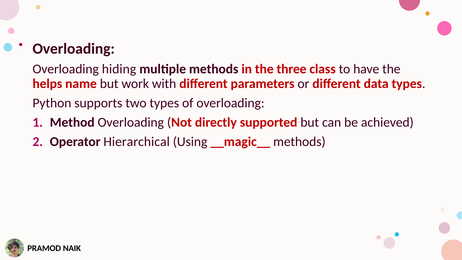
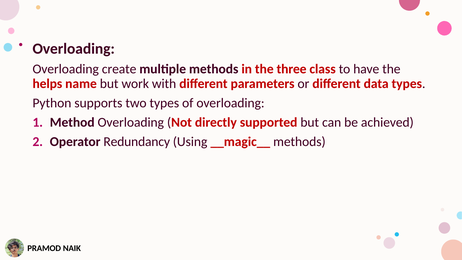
hiding: hiding -> create
Hierarchical: Hierarchical -> Redundancy
